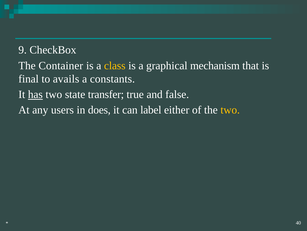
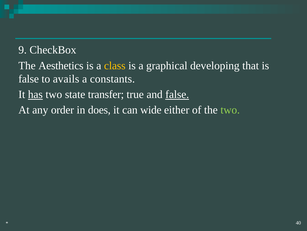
Container: Container -> Aesthetics
mechanism: mechanism -> developing
final at (29, 79): final -> false
false at (177, 94) underline: none -> present
users: users -> order
label: label -> wide
two at (230, 110) colour: yellow -> light green
